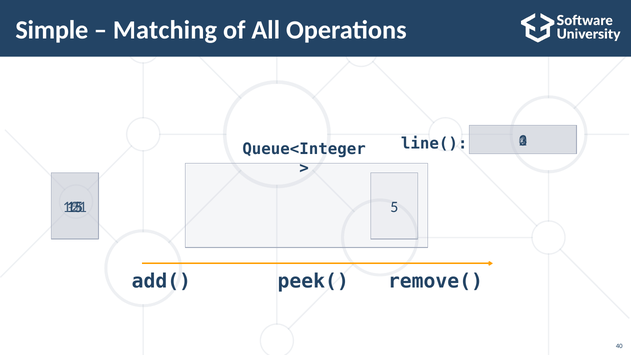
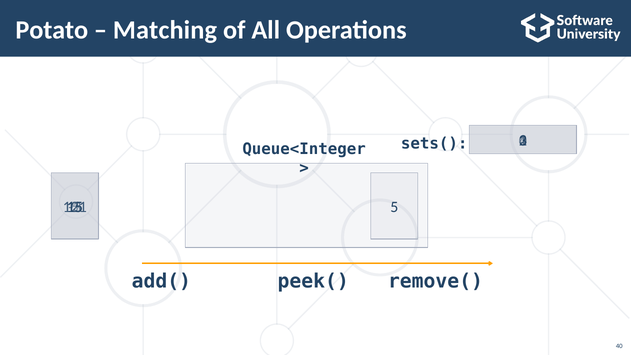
Simple: Simple -> Potato
line(: line( -> sets(
